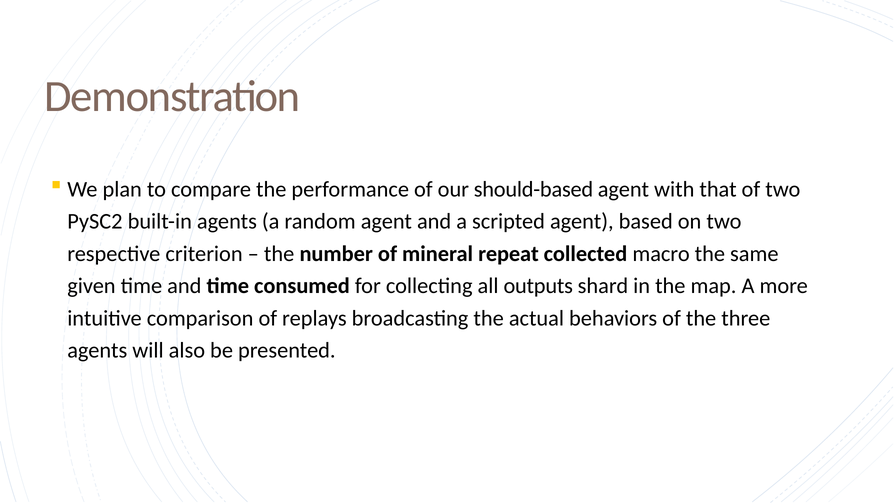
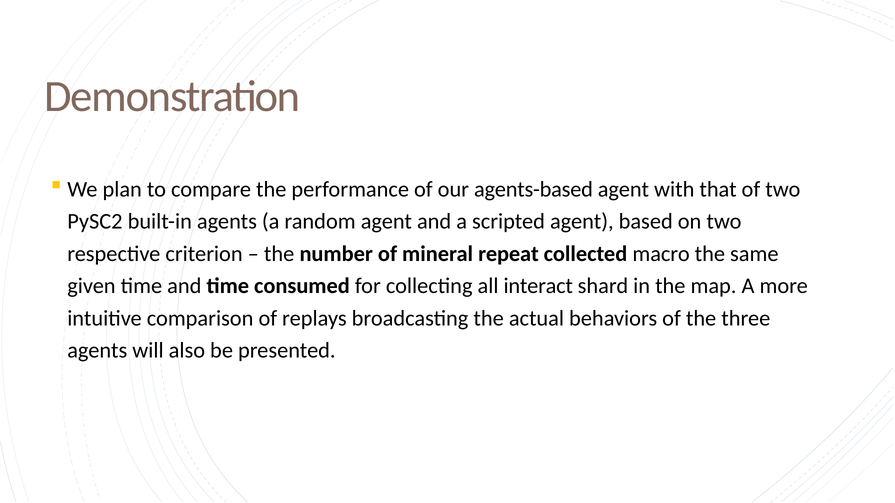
should-based: should-based -> agents-based
outputs: outputs -> interact
